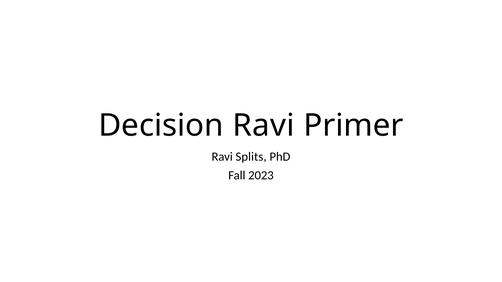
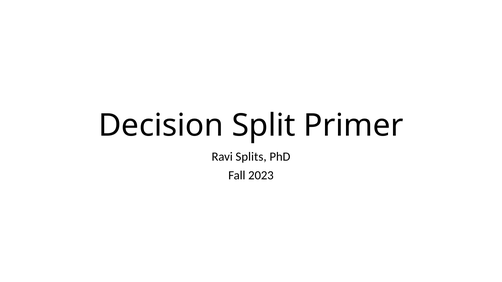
Decision Ravi: Ravi -> Split
